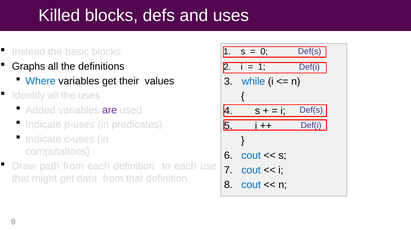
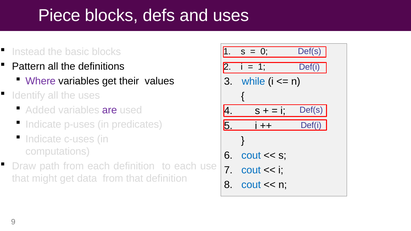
Killed: Killed -> Piece
Graphs: Graphs -> Pattern
Where colour: blue -> purple
